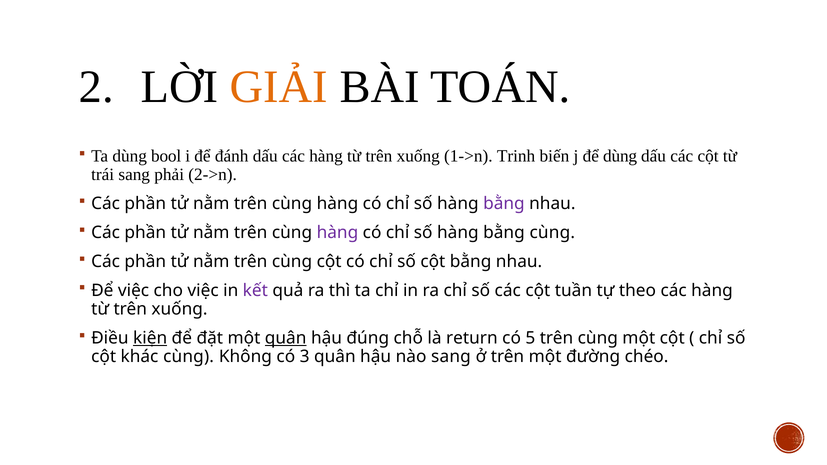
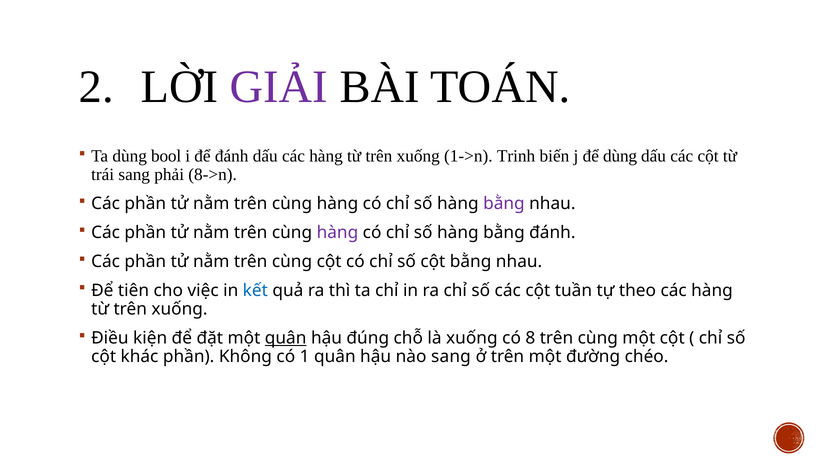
GIẢI colour: orange -> purple
2->n: 2->n -> 8->n
bằng cùng: cùng -> đánh
Để việc: việc -> tiên
kết colour: purple -> blue
kiện underline: present -> none
là return: return -> xuống
5: 5 -> 8
khác cùng: cùng -> phần
3: 3 -> 1
